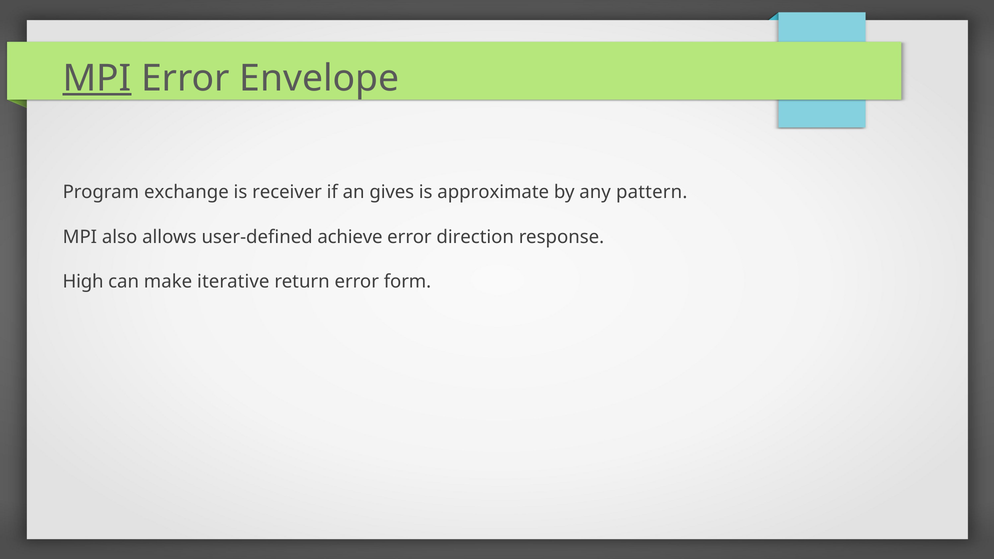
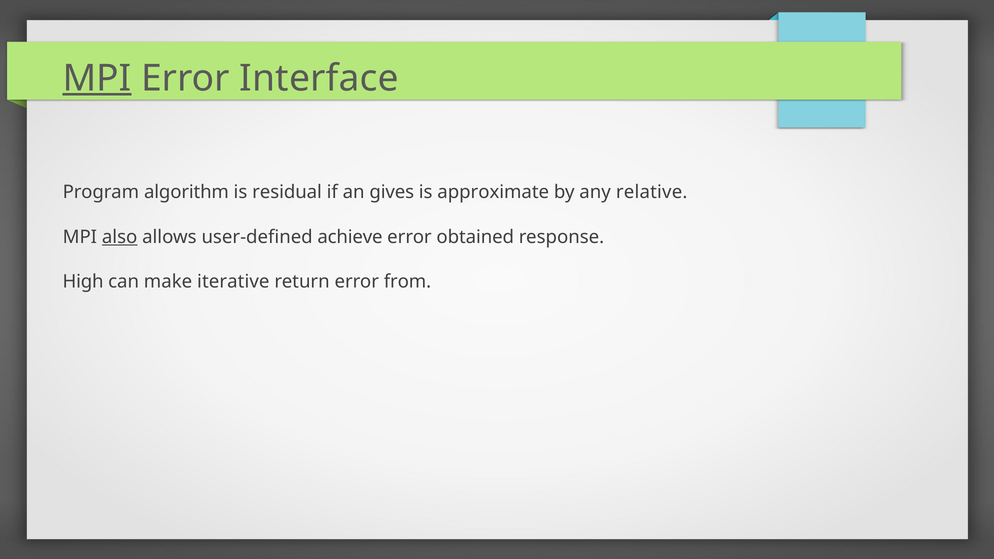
Envelope: Envelope -> Interface
exchange: exchange -> algorithm
receiver: receiver -> residual
pattern: pattern -> relative
also underline: none -> present
direction: direction -> obtained
form: form -> from
